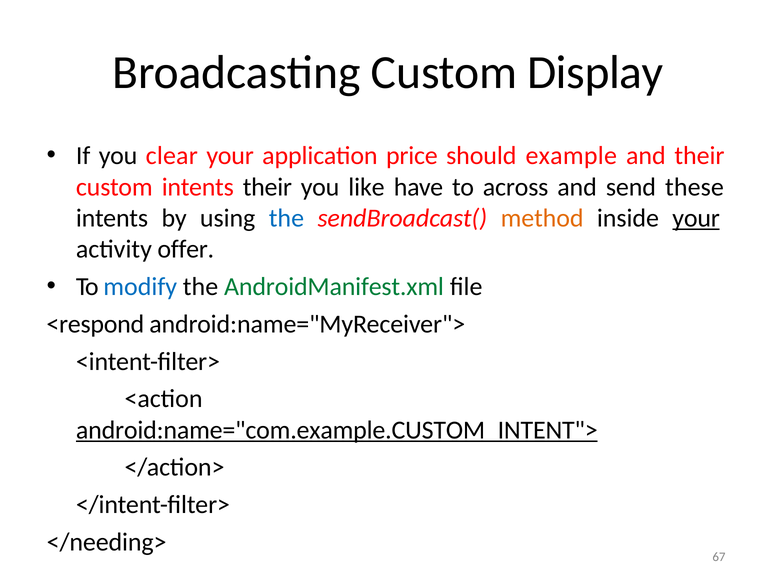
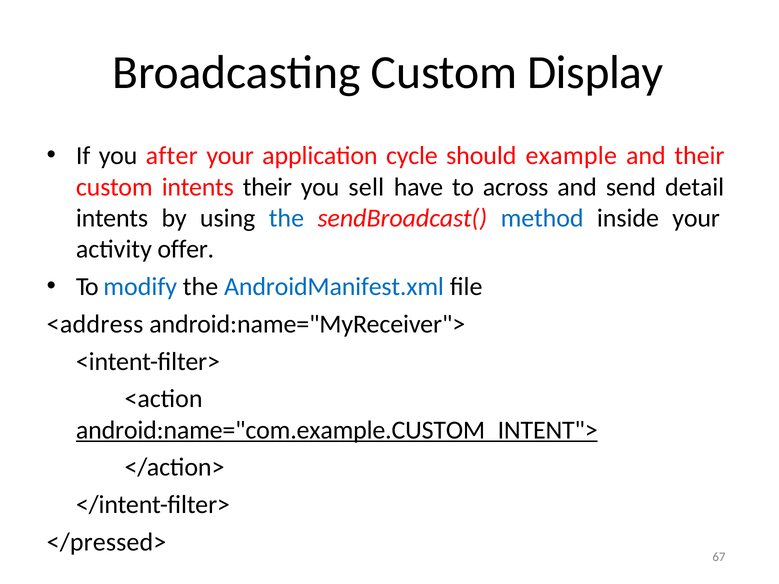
clear: clear -> after
price: price -> cycle
like: like -> sell
these: these -> detail
method colour: orange -> blue
your at (696, 218) underline: present -> none
AndroidManifest.xml colour: green -> blue
<respond: <respond -> <address
</needing>: </needing> -> </pressed>
